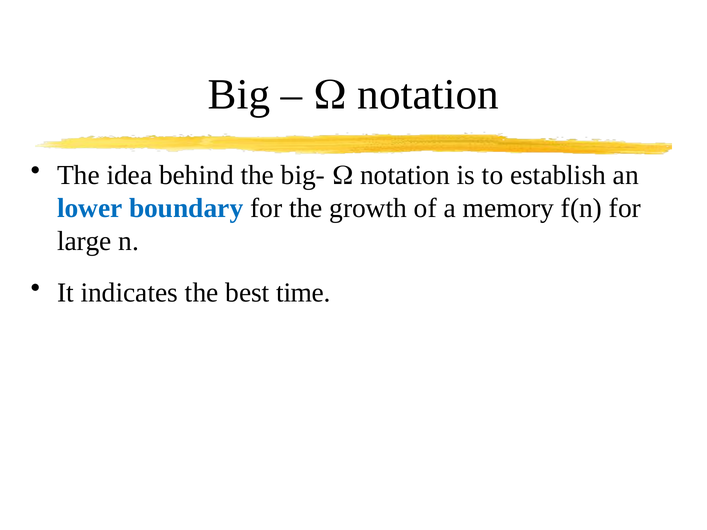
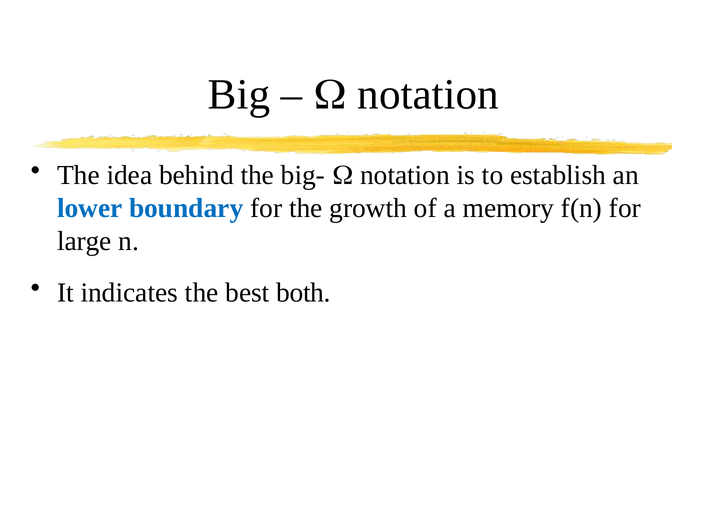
time: time -> both
